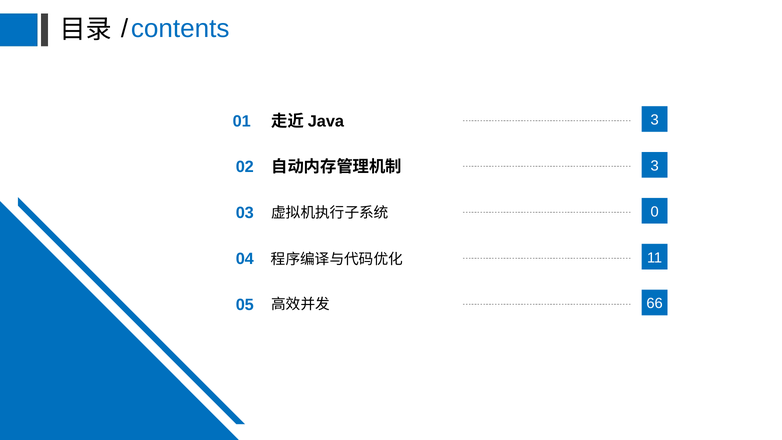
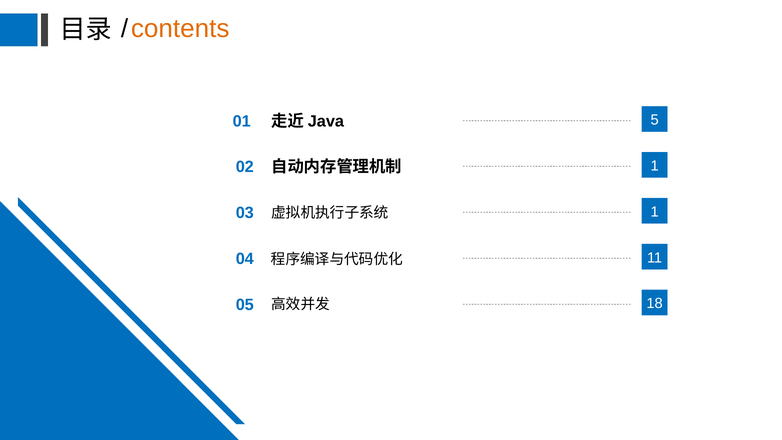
contents colour: blue -> orange
3 at (655, 120): 3 -> 5
3 at (655, 166): 3 -> 1
0 at (655, 212): 0 -> 1
66: 66 -> 18
